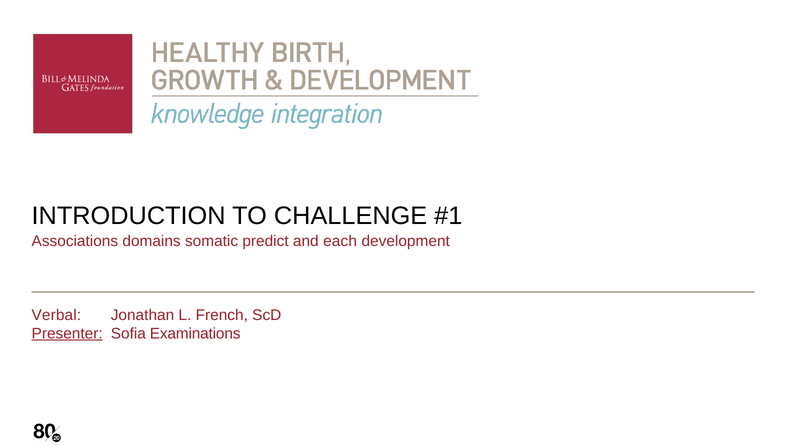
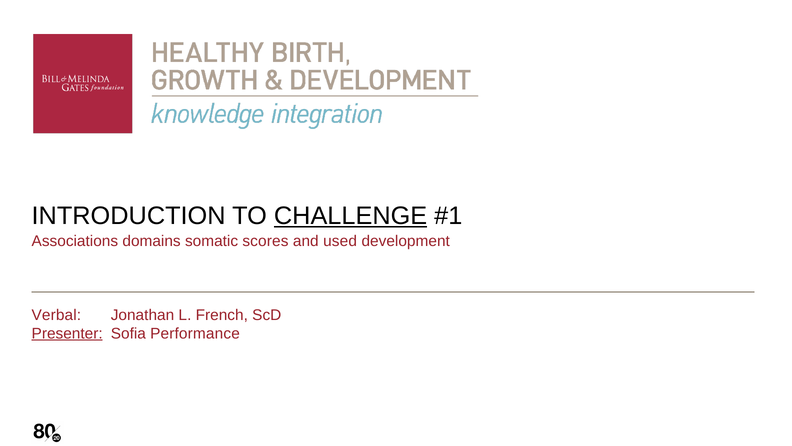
CHALLENGE underline: none -> present
predict: predict -> scores
each: each -> used
Examinations: Examinations -> Performance
